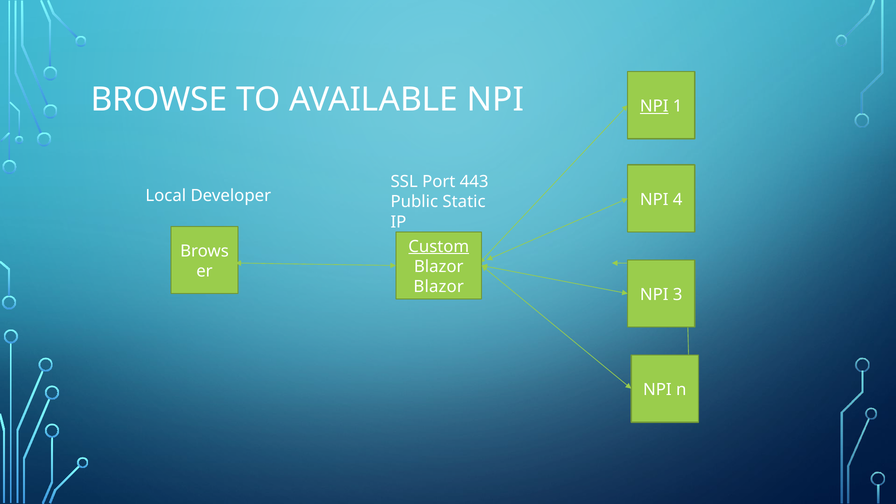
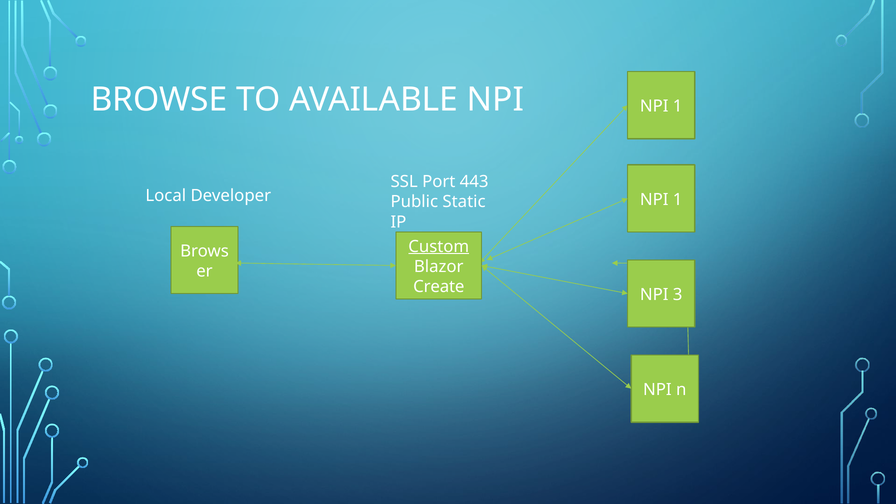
NPI at (654, 106) underline: present -> none
4 at (678, 200): 4 -> 1
Blazor at (439, 287): Blazor -> Create
